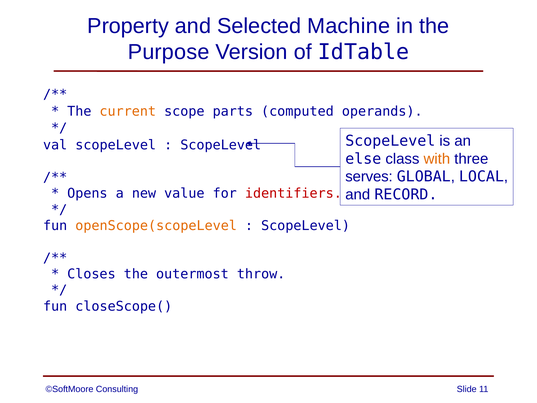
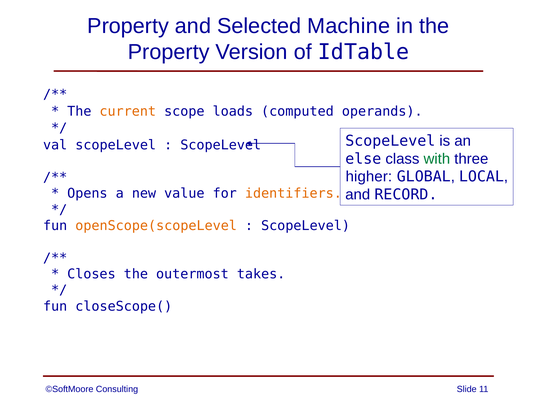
Purpose at (169, 52): Purpose -> Property
parts: parts -> loads
with colour: orange -> green
serves: serves -> higher
identifiers colour: red -> orange
throw: throw -> takes
